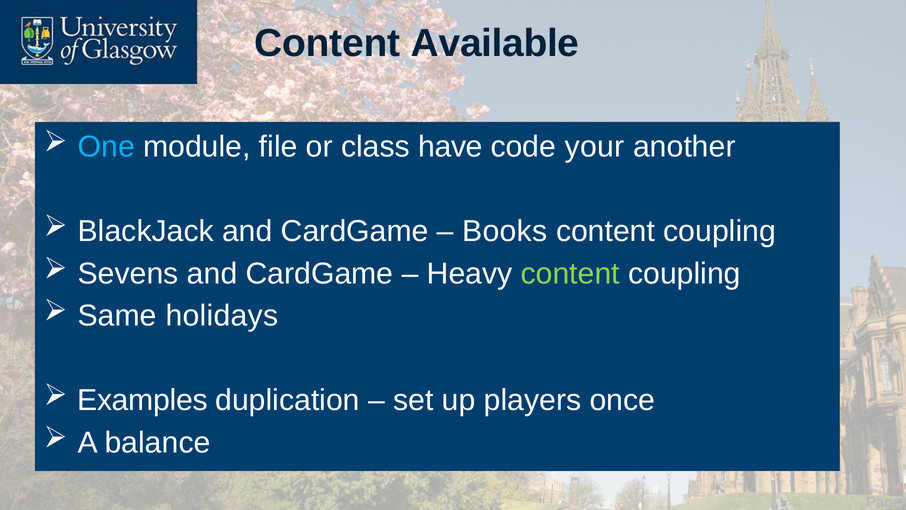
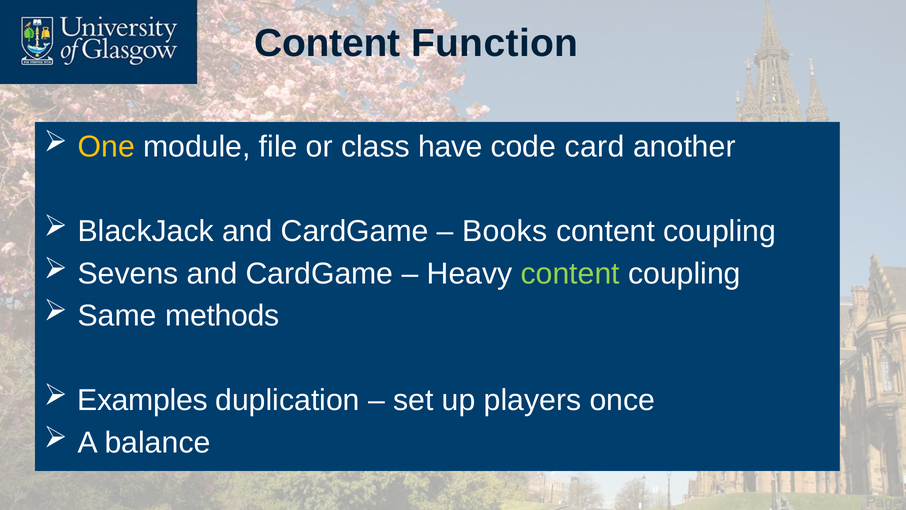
Available: Available -> Function
One colour: light blue -> yellow
your: your -> card
holidays: holidays -> methods
